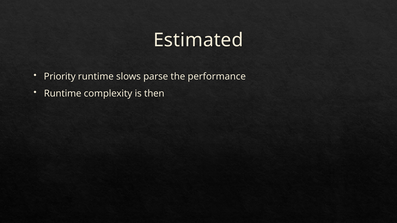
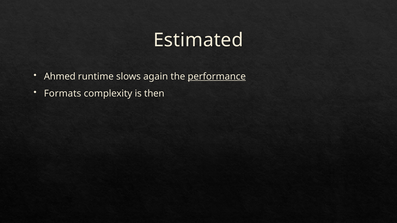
Priority: Priority -> Ahmed
parse: parse -> again
performance underline: none -> present
Runtime at (63, 94): Runtime -> Formats
